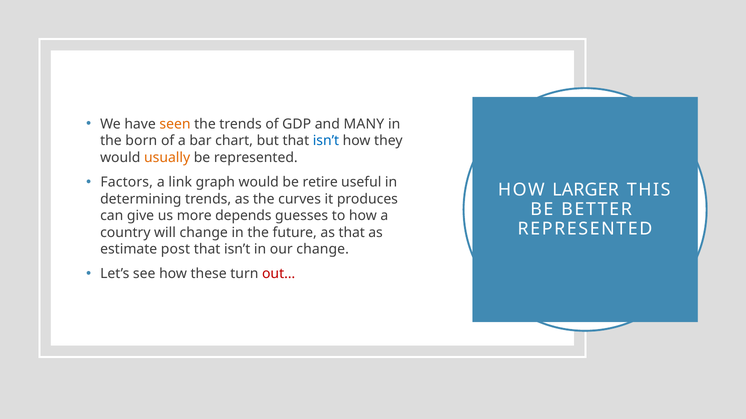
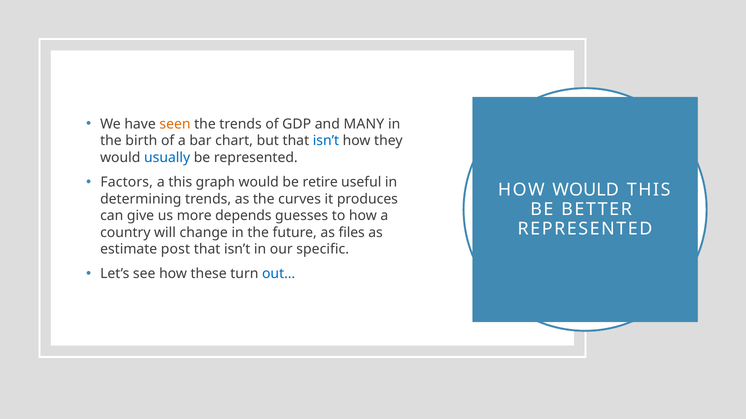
born: born -> birth
usually colour: orange -> blue
a link: link -> this
HOW LARGER: LARGER -> WOULD
as that: that -> files
our change: change -> specific
out… colour: red -> blue
